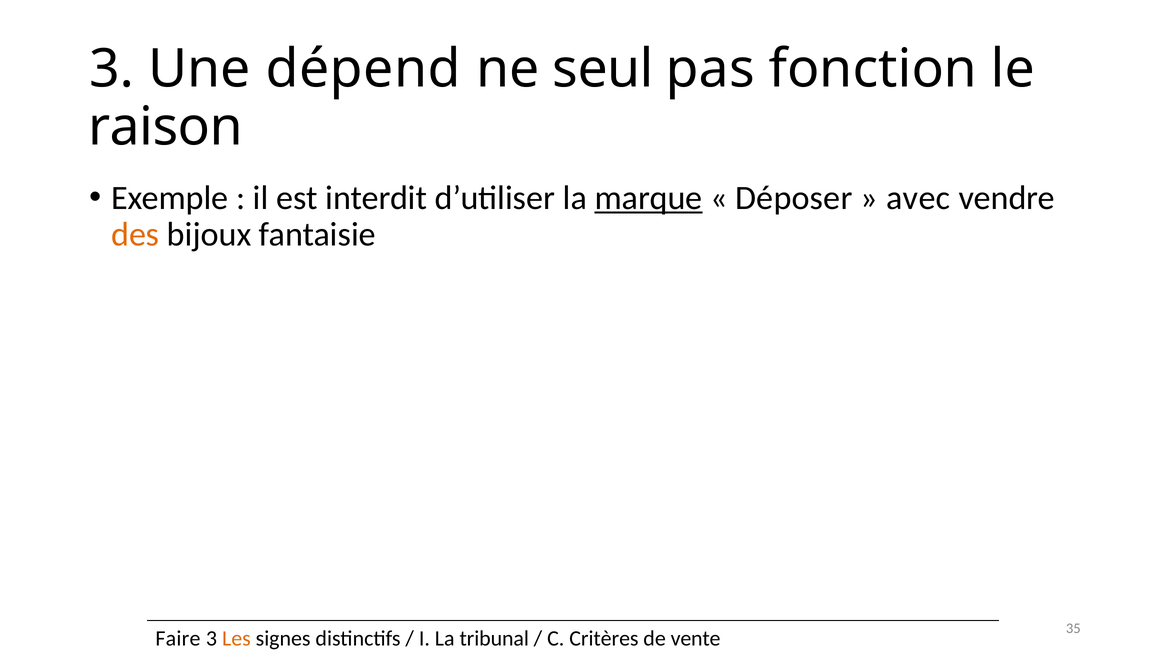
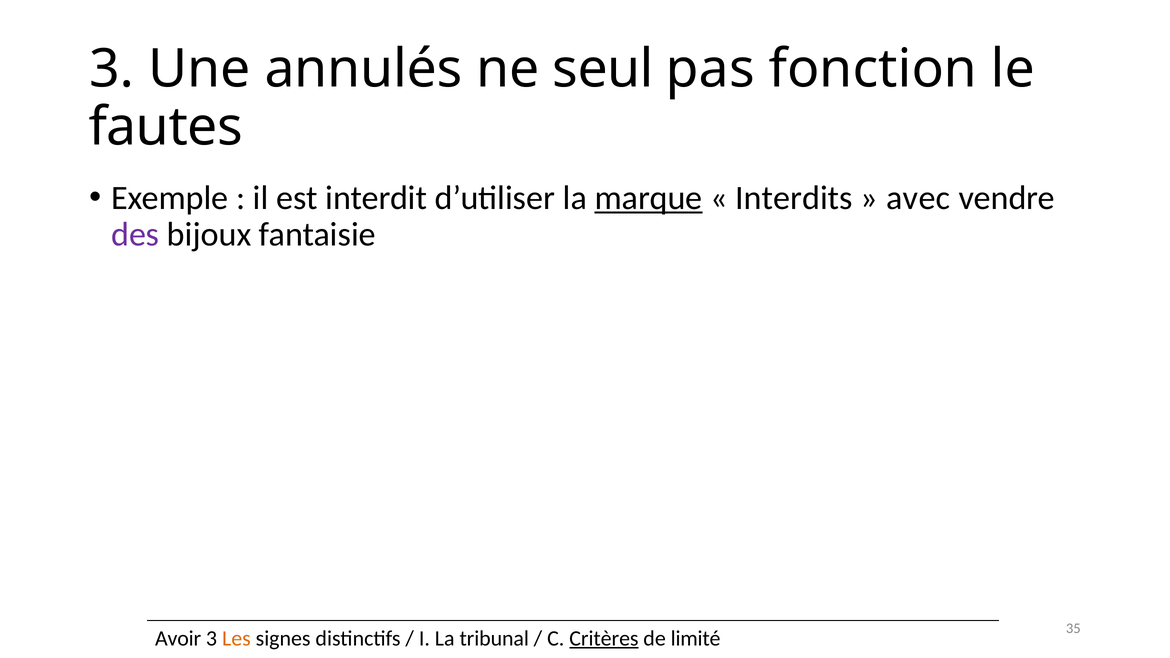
dépend: dépend -> annulés
raison: raison -> fautes
Déposer: Déposer -> Interdits
des colour: orange -> purple
Faire: Faire -> Avoir
Critères underline: none -> present
vente: vente -> limité
